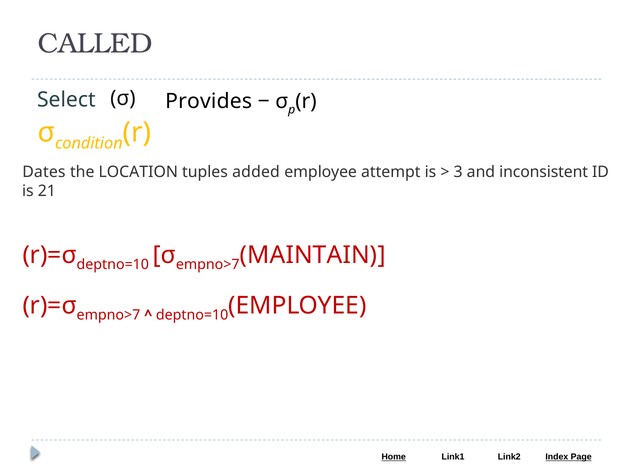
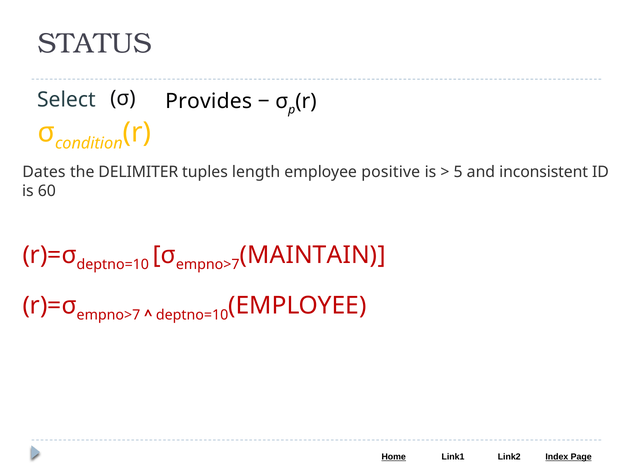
CALLED: CALLED -> STATUS
LOCATION: LOCATION -> DELIMITER
added: added -> length
attempt: attempt -> positive
3: 3 -> 5
21: 21 -> 60
